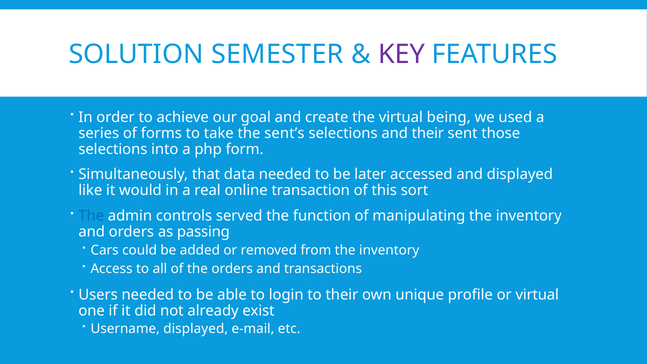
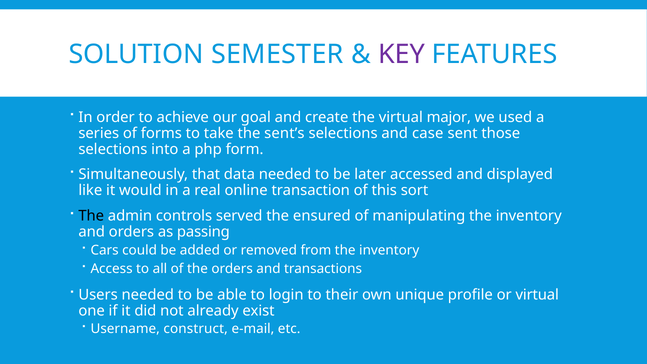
being: being -> major
and their: their -> case
The at (91, 216) colour: blue -> black
function: function -> ensured
Username displayed: displayed -> construct
